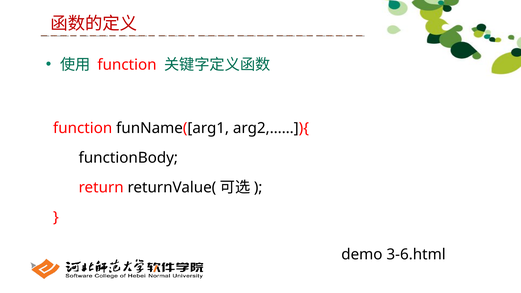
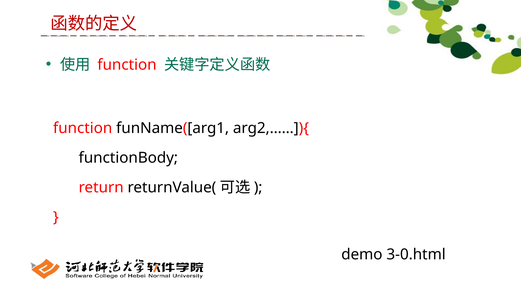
3-6.html: 3-6.html -> 3-0.html
